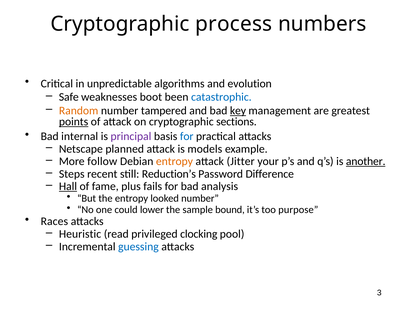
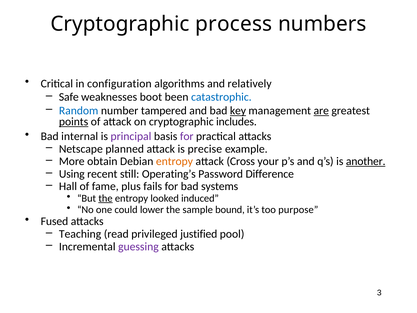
unpredictable: unpredictable -> configuration
evolution: evolution -> relatively
Random colour: orange -> blue
are underline: none -> present
sections: sections -> includes
for at (187, 136) colour: blue -> purple
models: models -> precise
follow: follow -> obtain
Jitter: Jitter -> Cross
Steps: Steps -> Using
Reduction’s: Reduction’s -> Operating’s
Hall underline: present -> none
analysis: analysis -> systems
the at (105, 198) underline: none -> present
looked number: number -> induced
Races: Races -> Fused
Heuristic: Heuristic -> Teaching
clocking: clocking -> justified
guessing colour: blue -> purple
